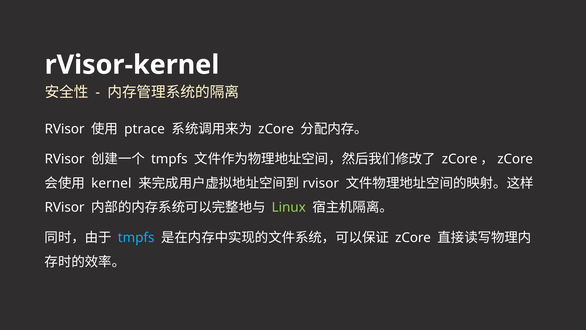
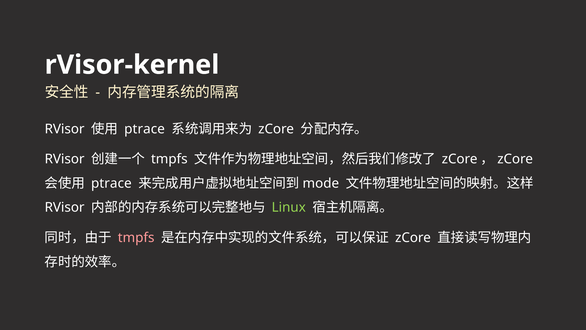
kernel at (111, 183): kernel -> ptrace
rvisor at (321, 183): rvisor -> mode
tmpfs at (136, 238) colour: light blue -> pink
